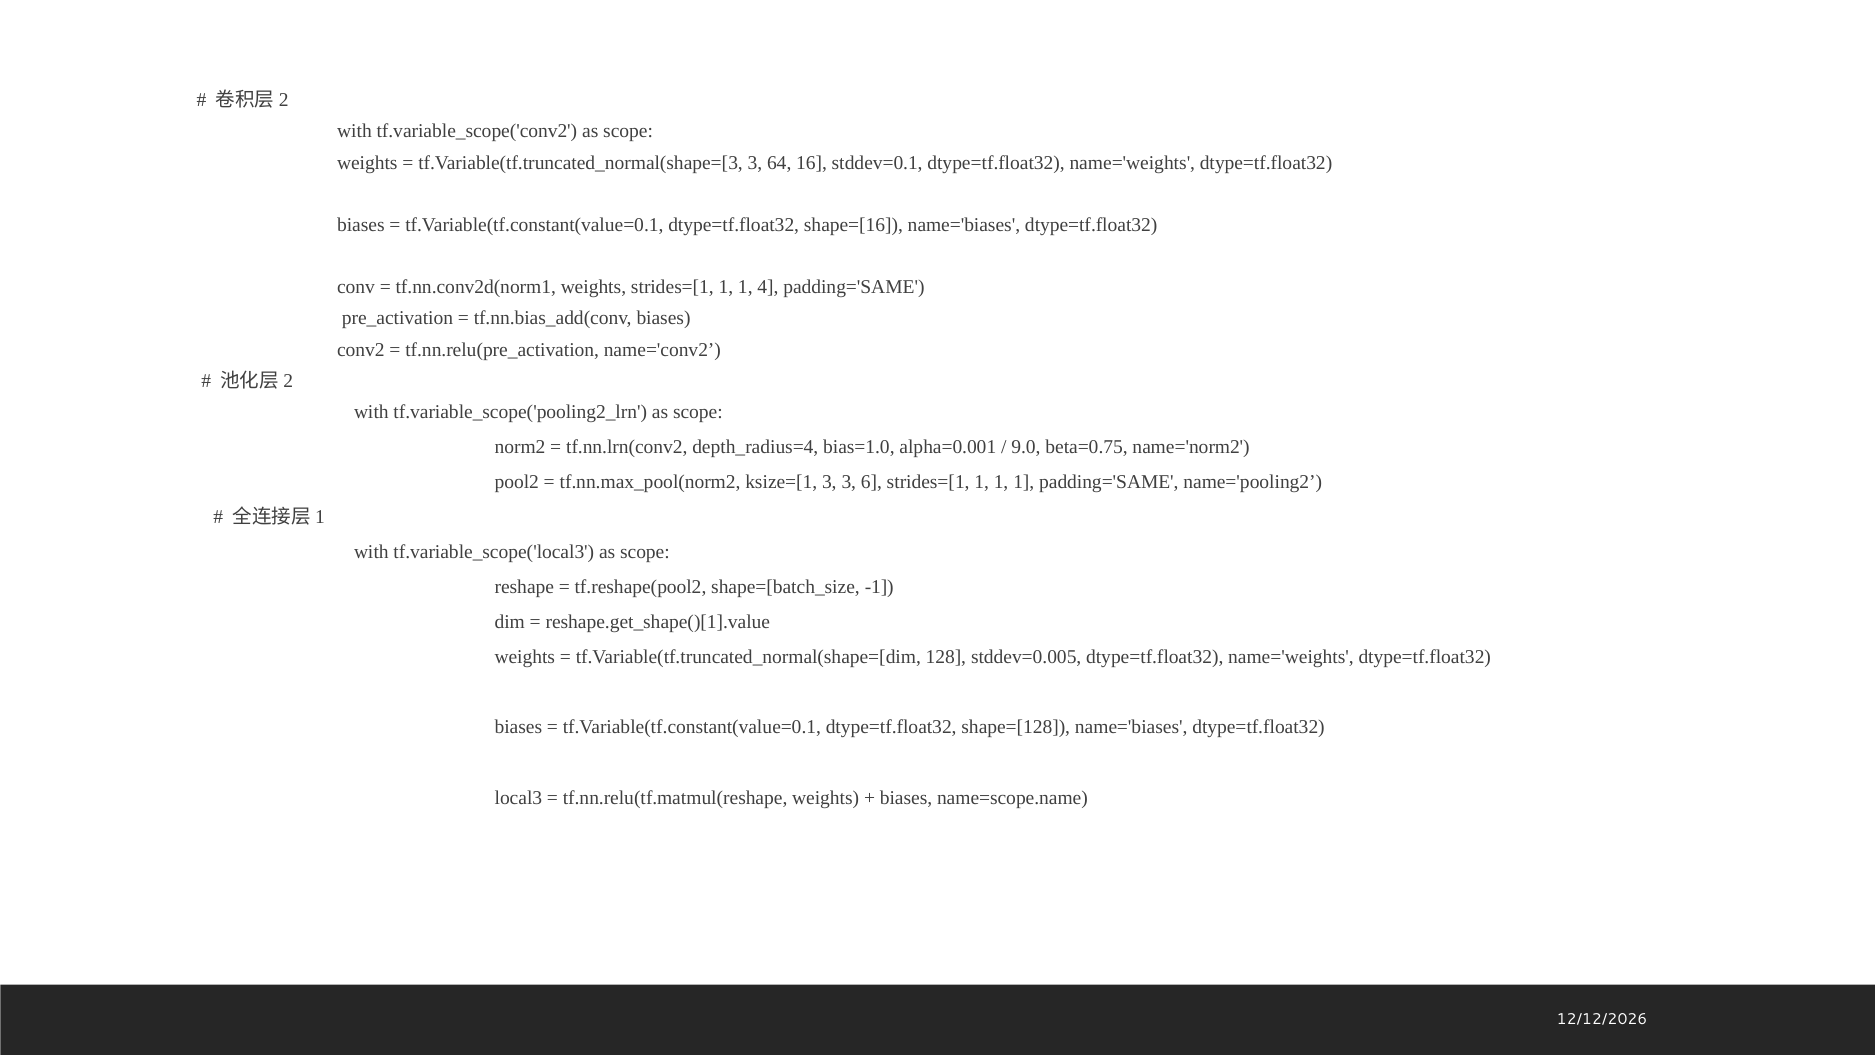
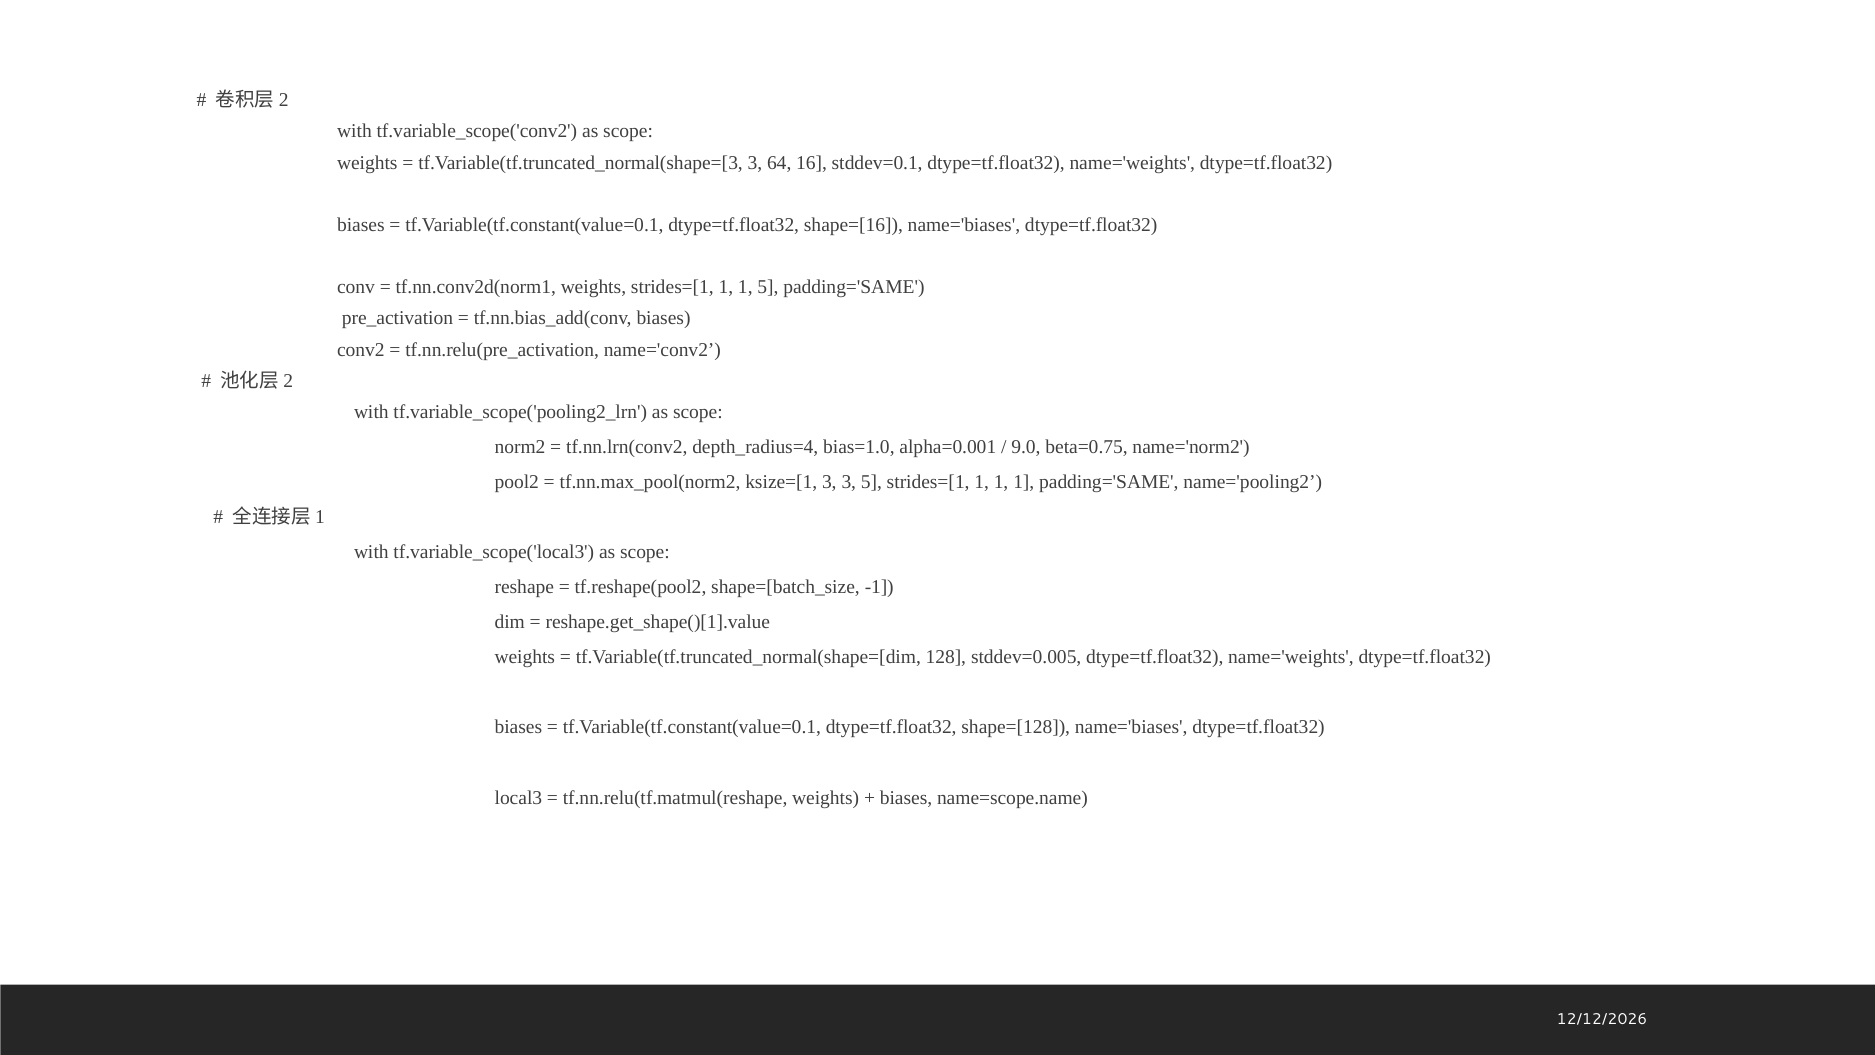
1 4: 4 -> 5
3 6: 6 -> 5
